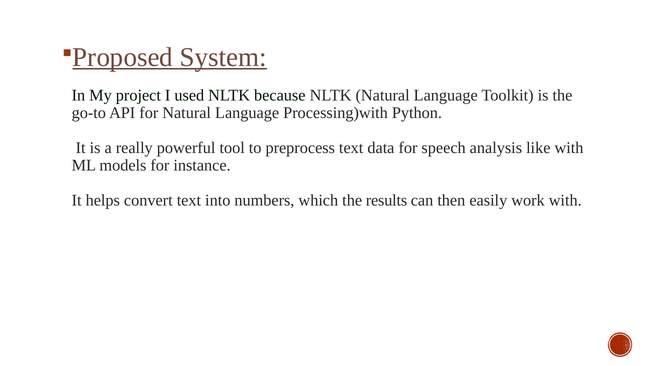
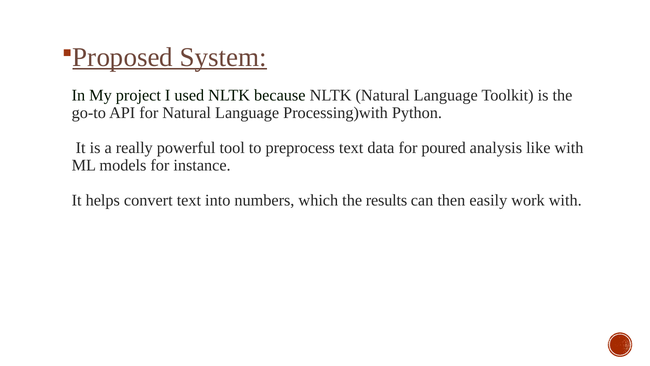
speech: speech -> poured
